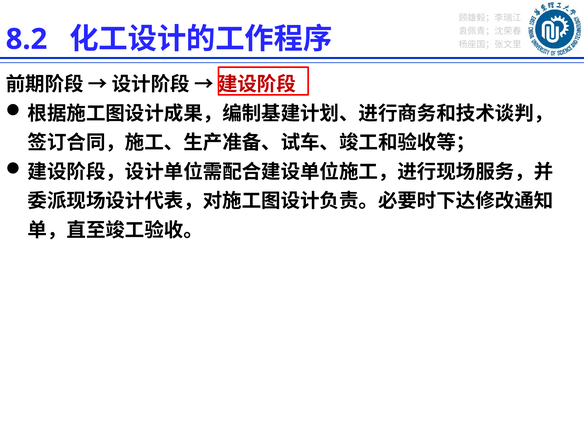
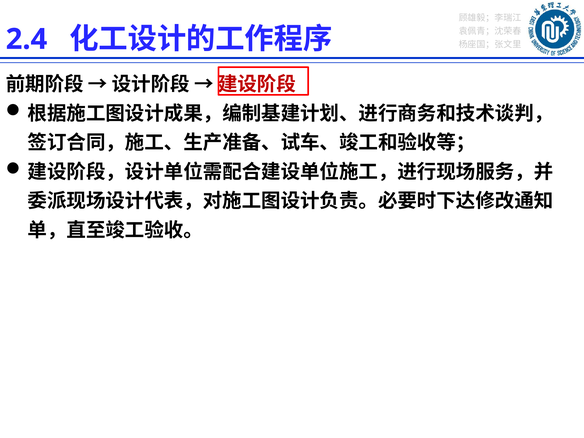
8.2: 8.2 -> 2.4
